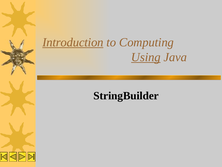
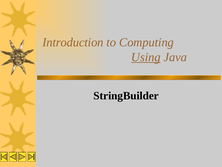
Introduction underline: present -> none
